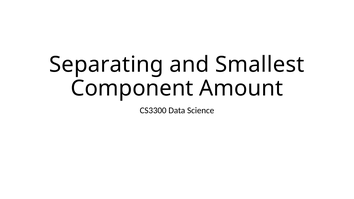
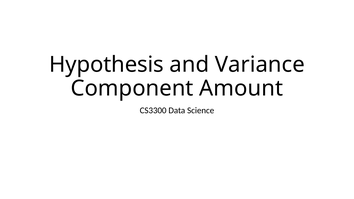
Separating: Separating -> Hypothesis
Smallest: Smallest -> Variance
